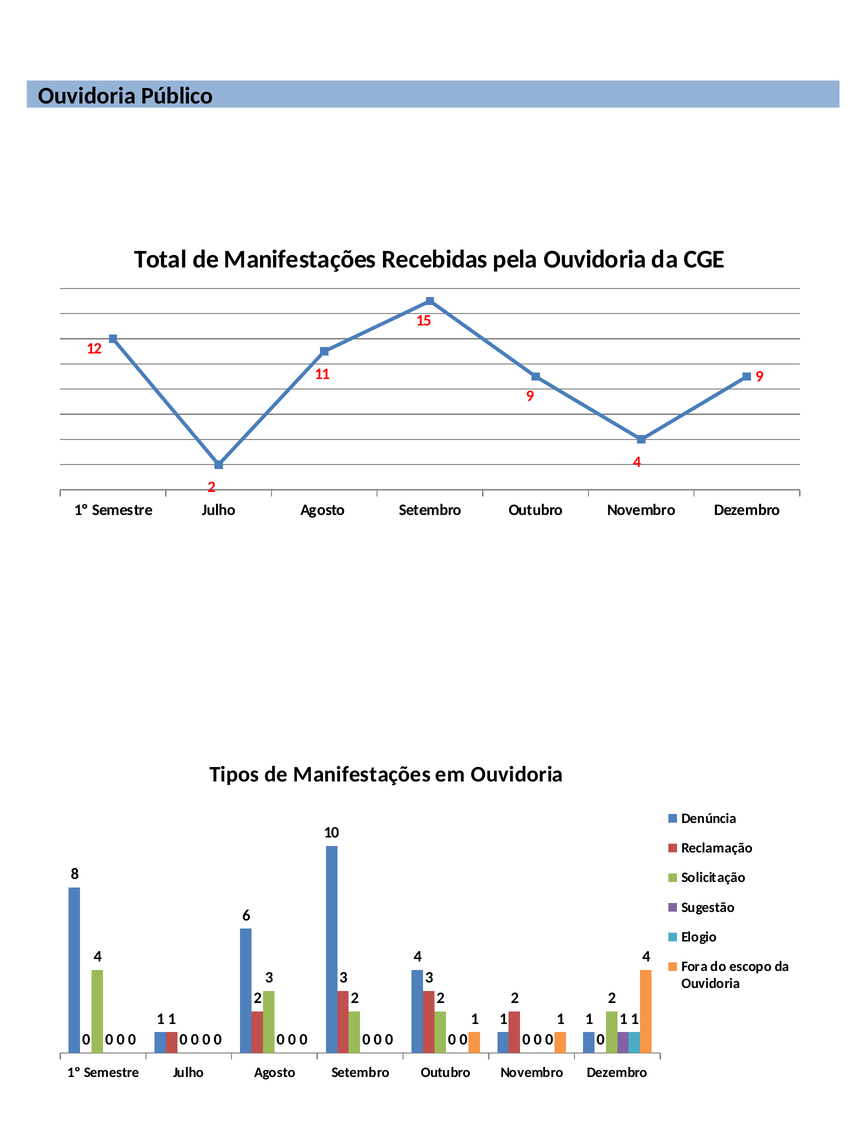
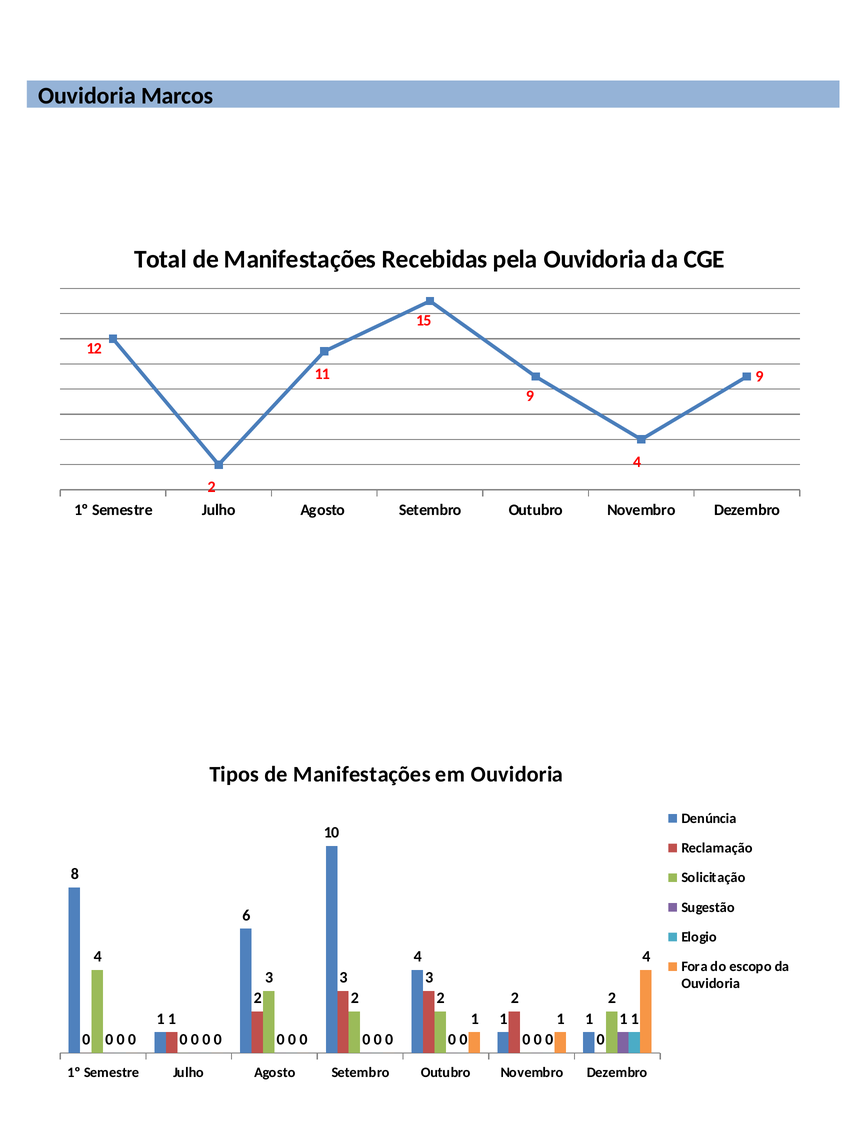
Público: Público -> Marcos
